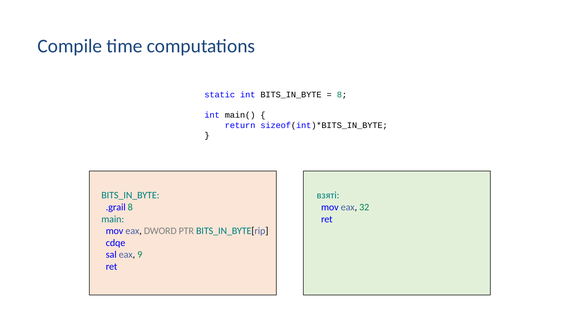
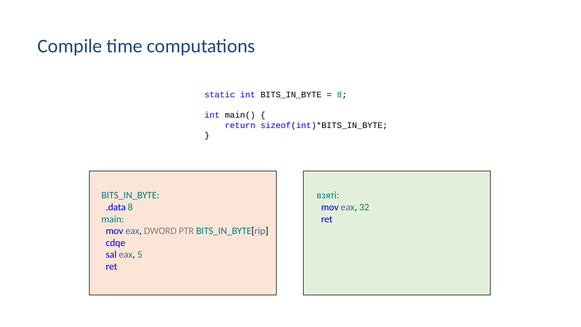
.grail: .grail -> .data
9: 9 -> 5
